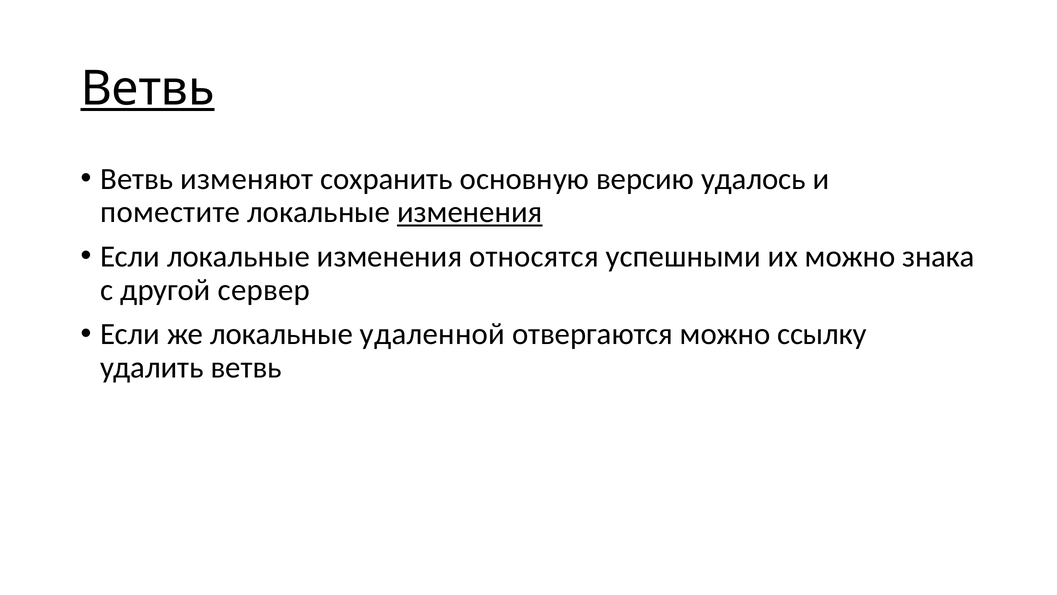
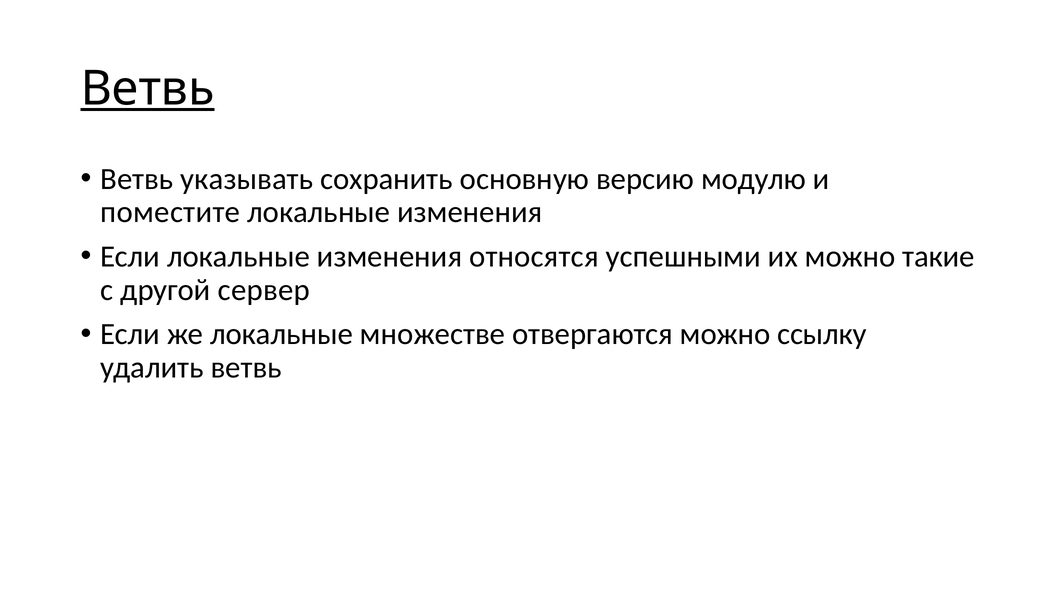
изменяют: изменяют -> указывать
удалось: удалось -> модулю
изменения at (470, 212) underline: present -> none
знака: знака -> такие
удаленной: удаленной -> множестве
